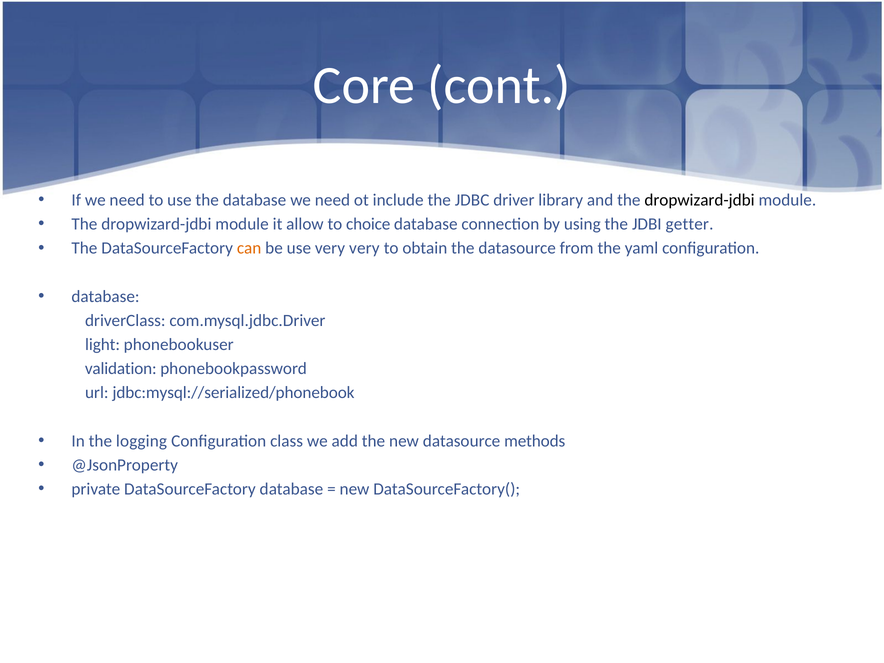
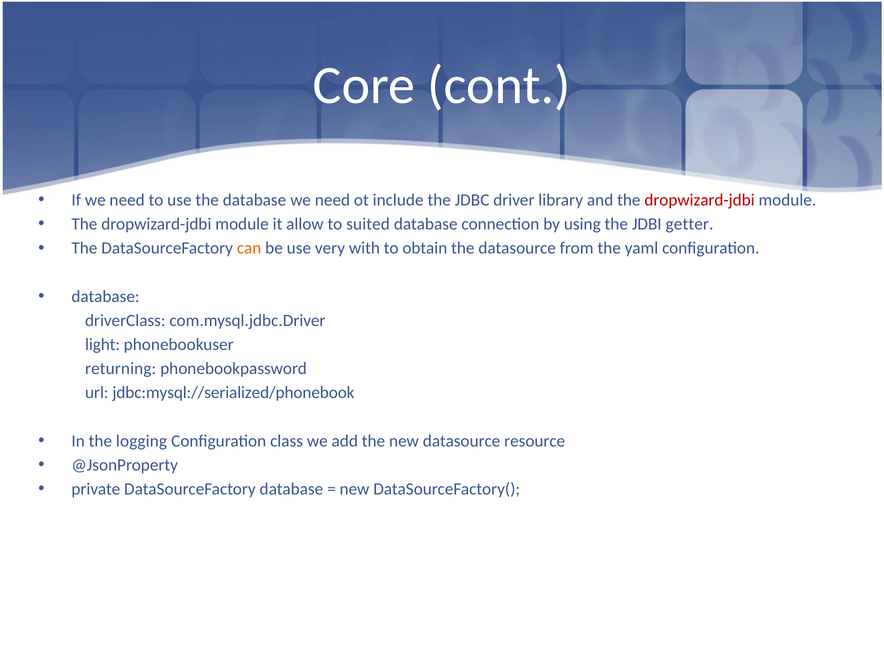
dropwizard-jdbi at (700, 200) colour: black -> red
choice: choice -> suited
very very: very -> with
validation: validation -> returning
methods: methods -> resource
